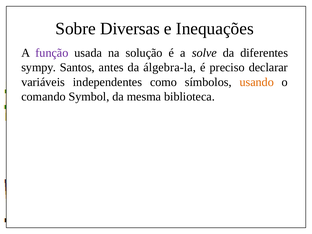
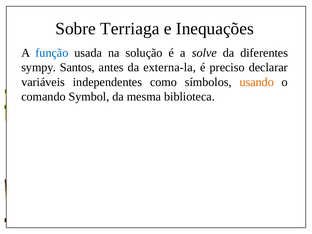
Diversas: Diversas -> Terriaga
função colour: purple -> blue
álgebra-la: álgebra-la -> externa-la
